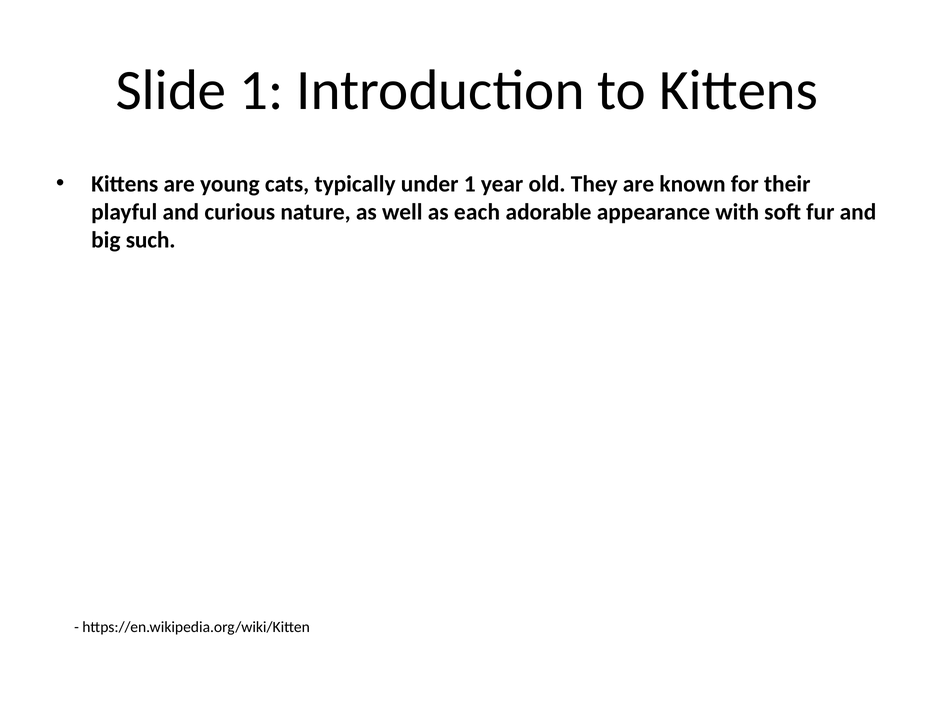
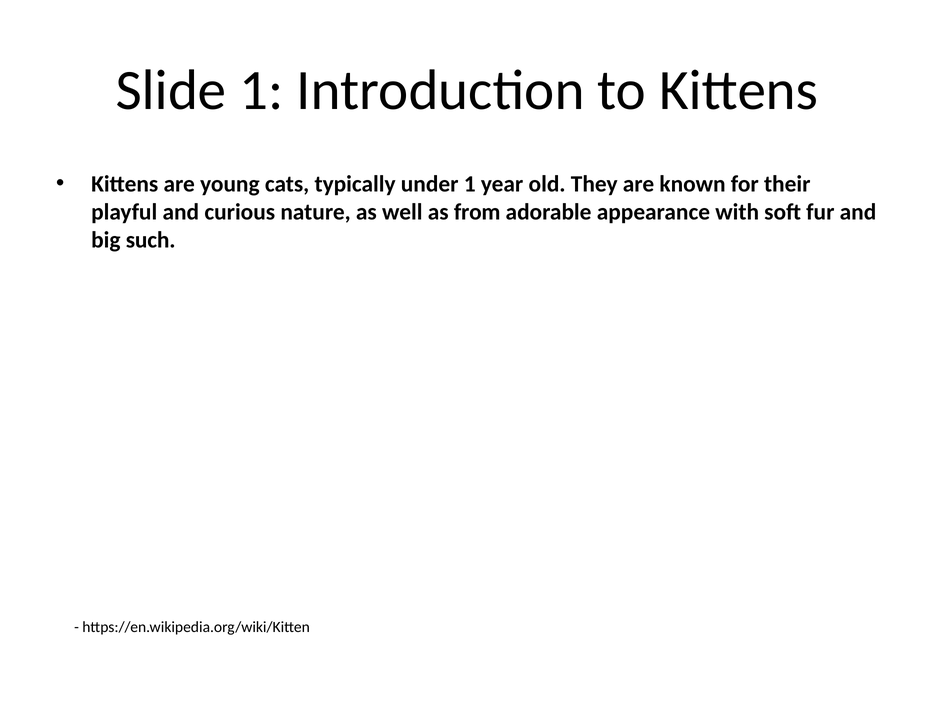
each: each -> from
